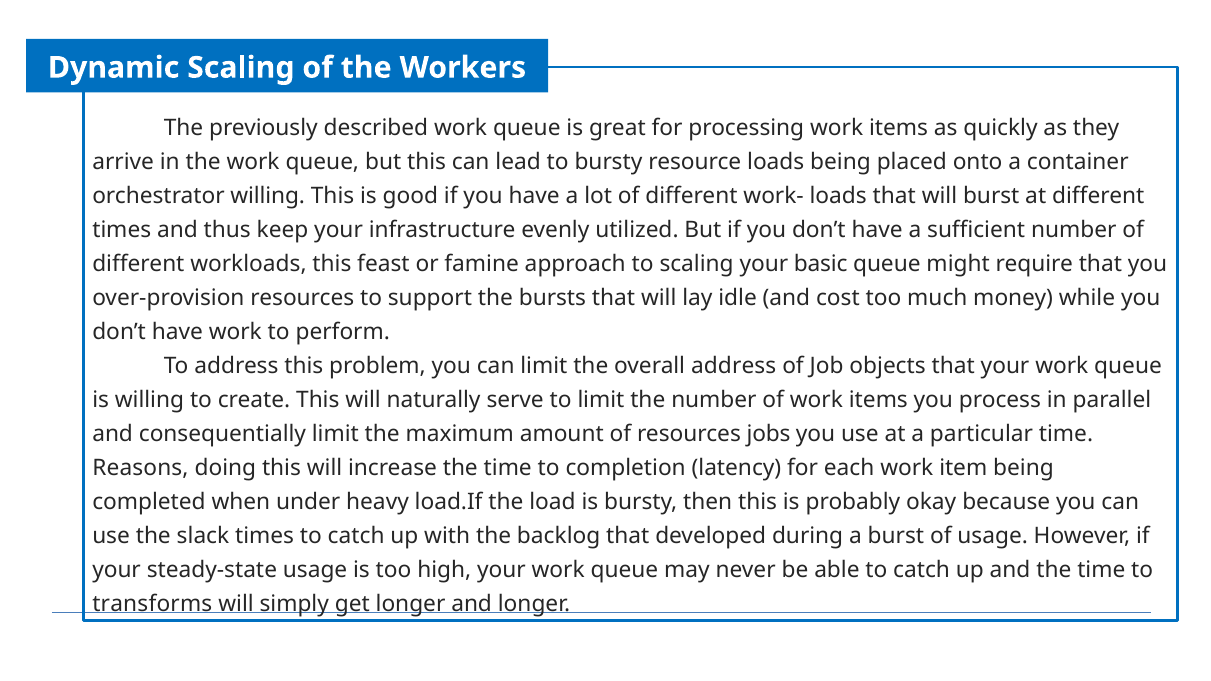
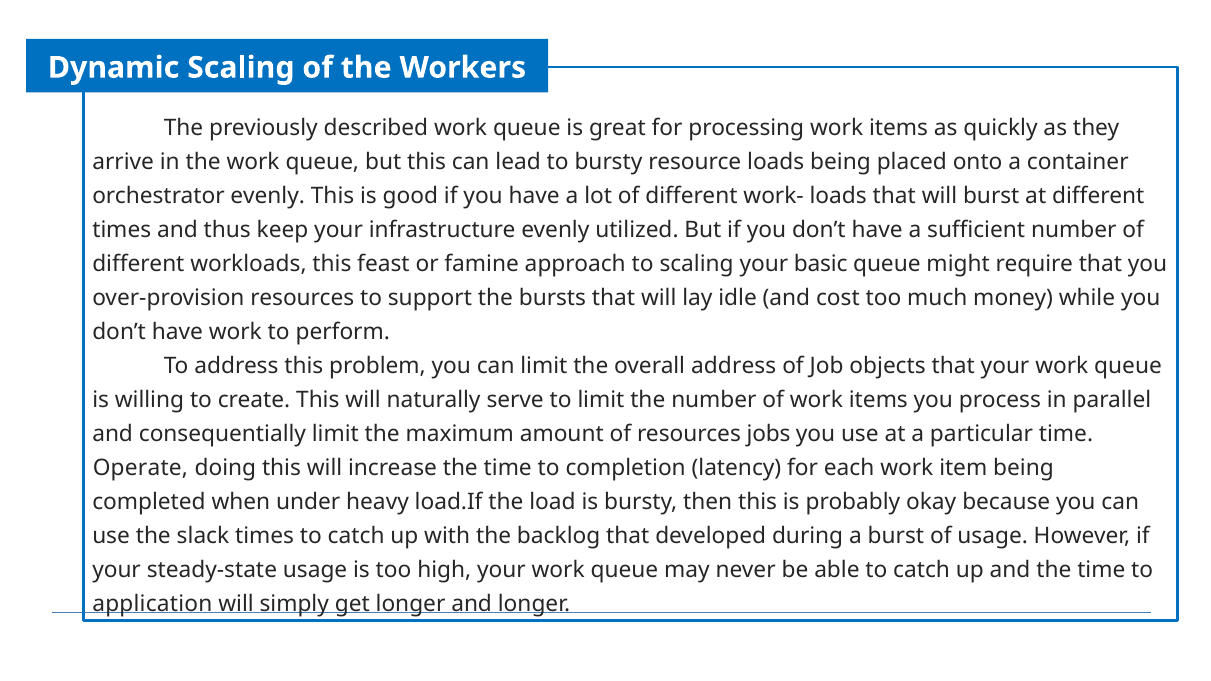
orchestrator willing: willing -> evenly
Reasons: Reasons -> Operate
transforms: transforms -> application
